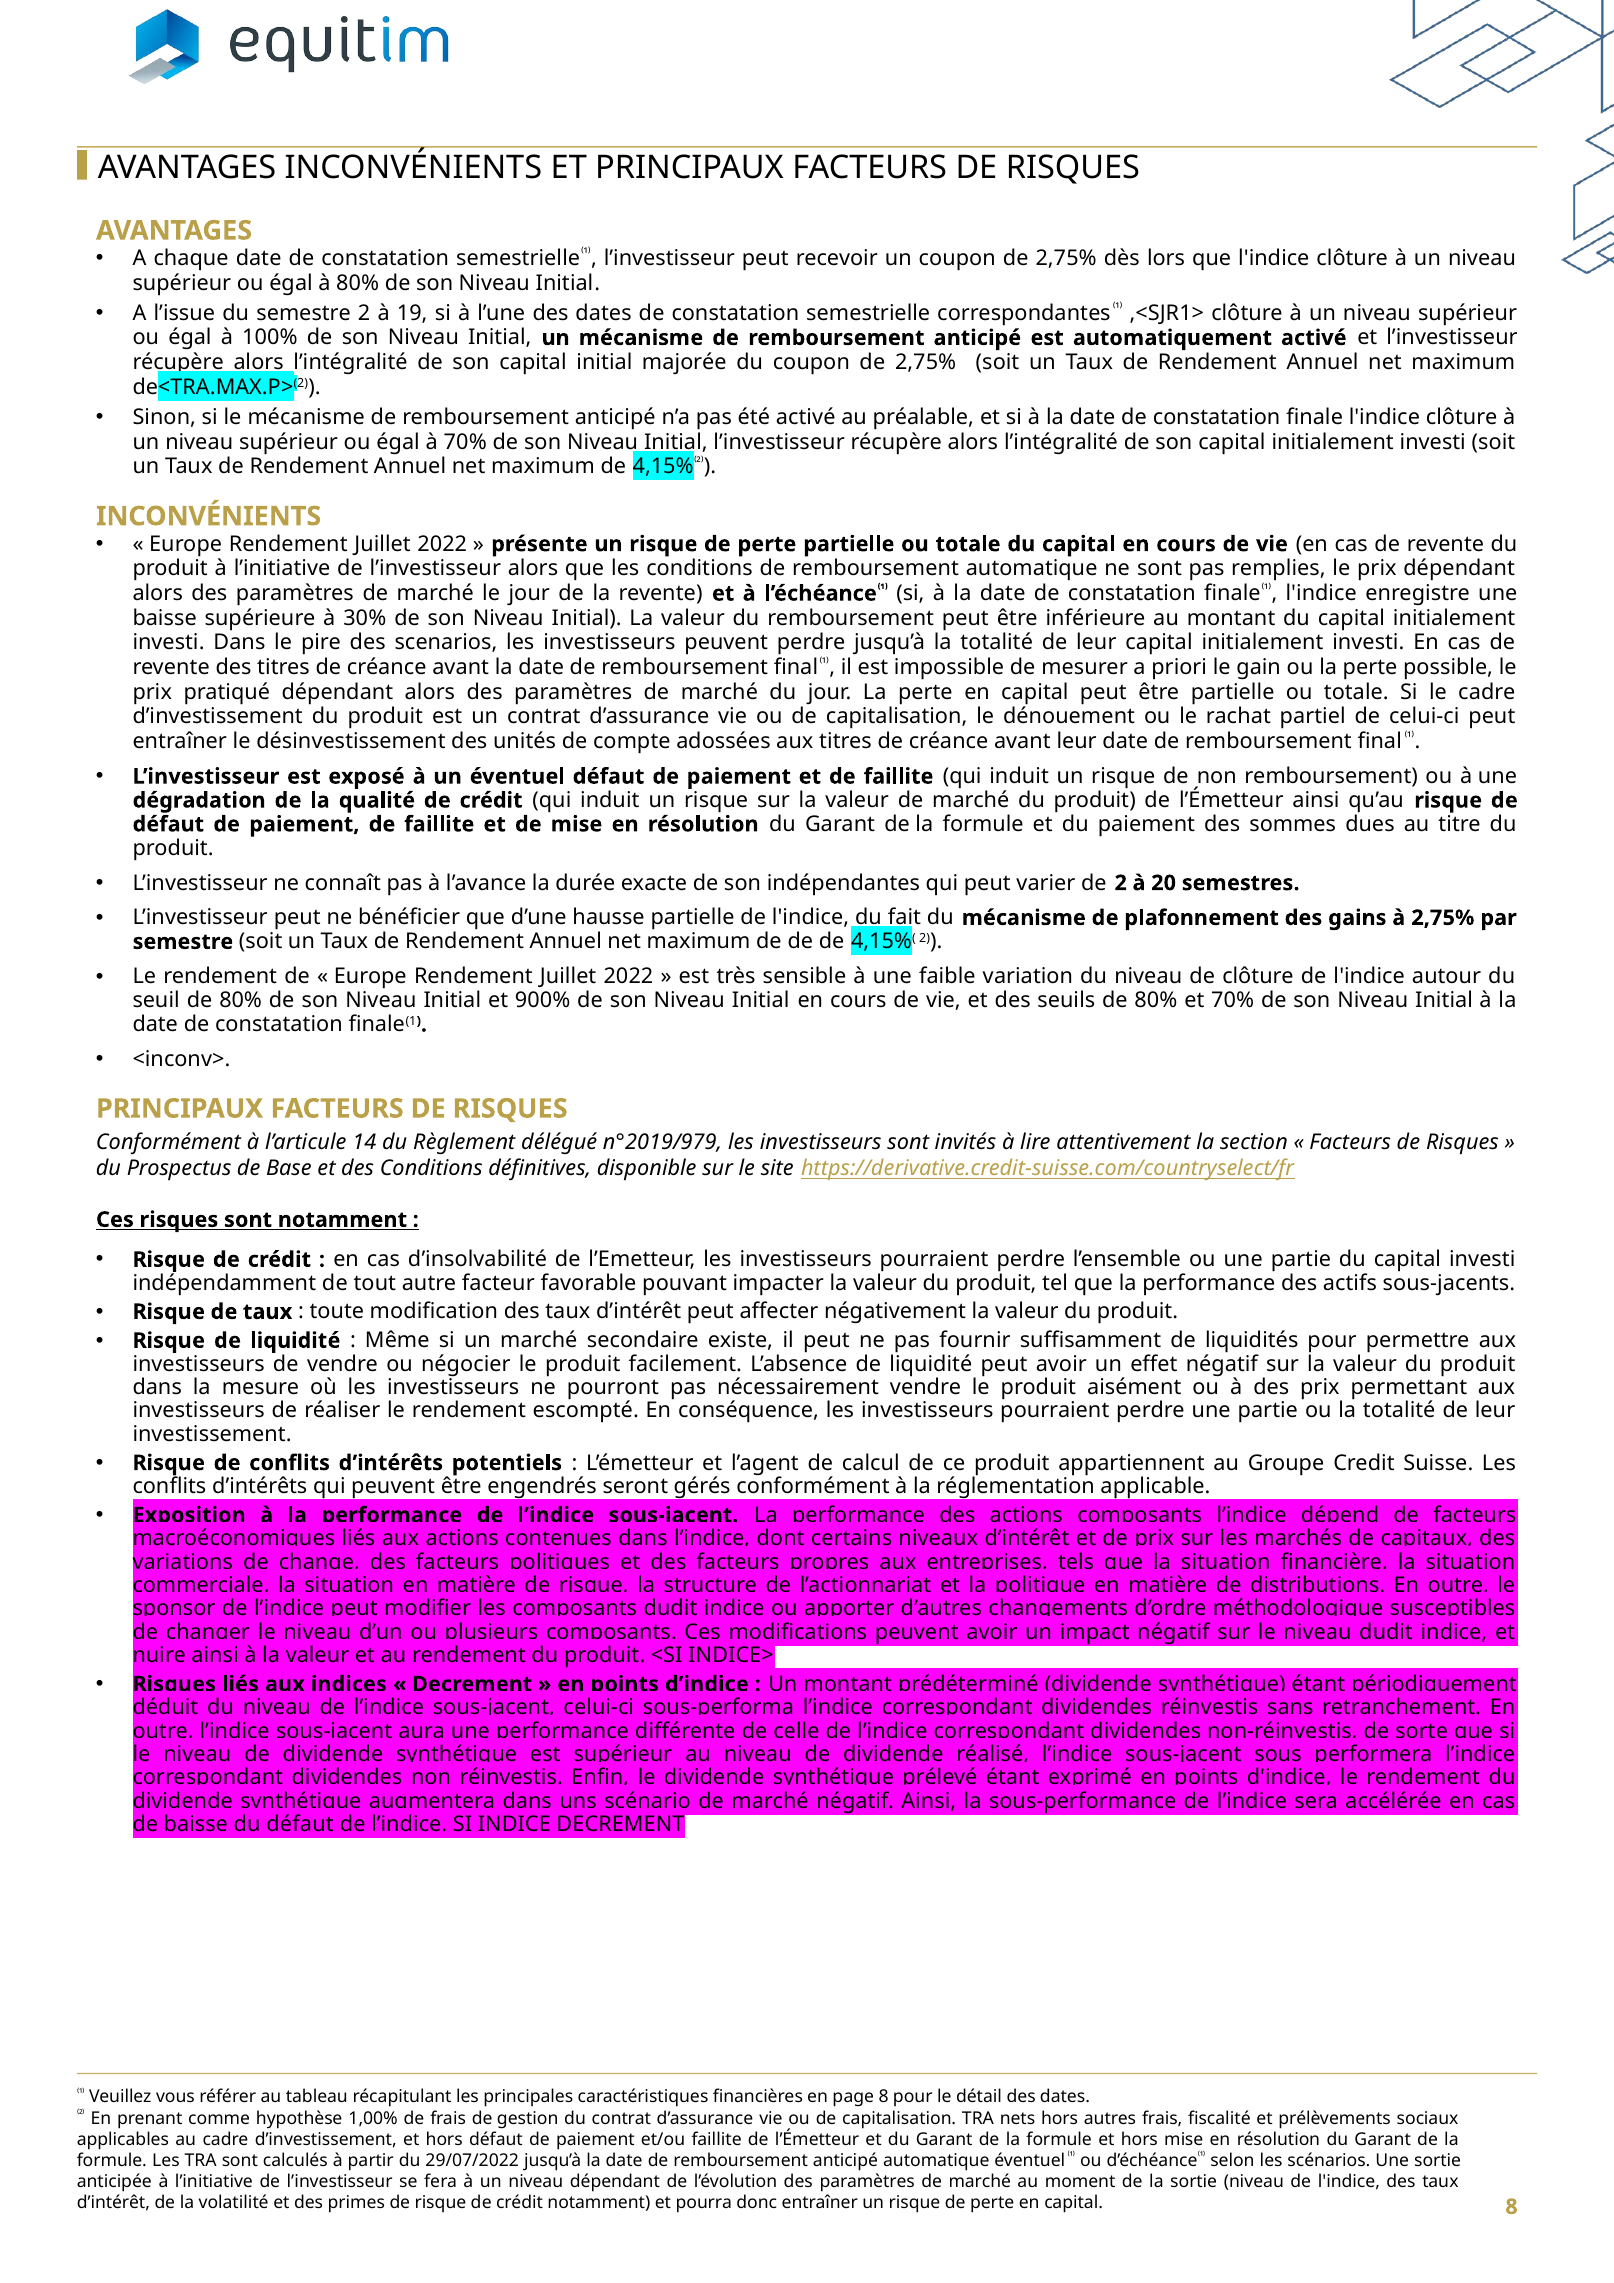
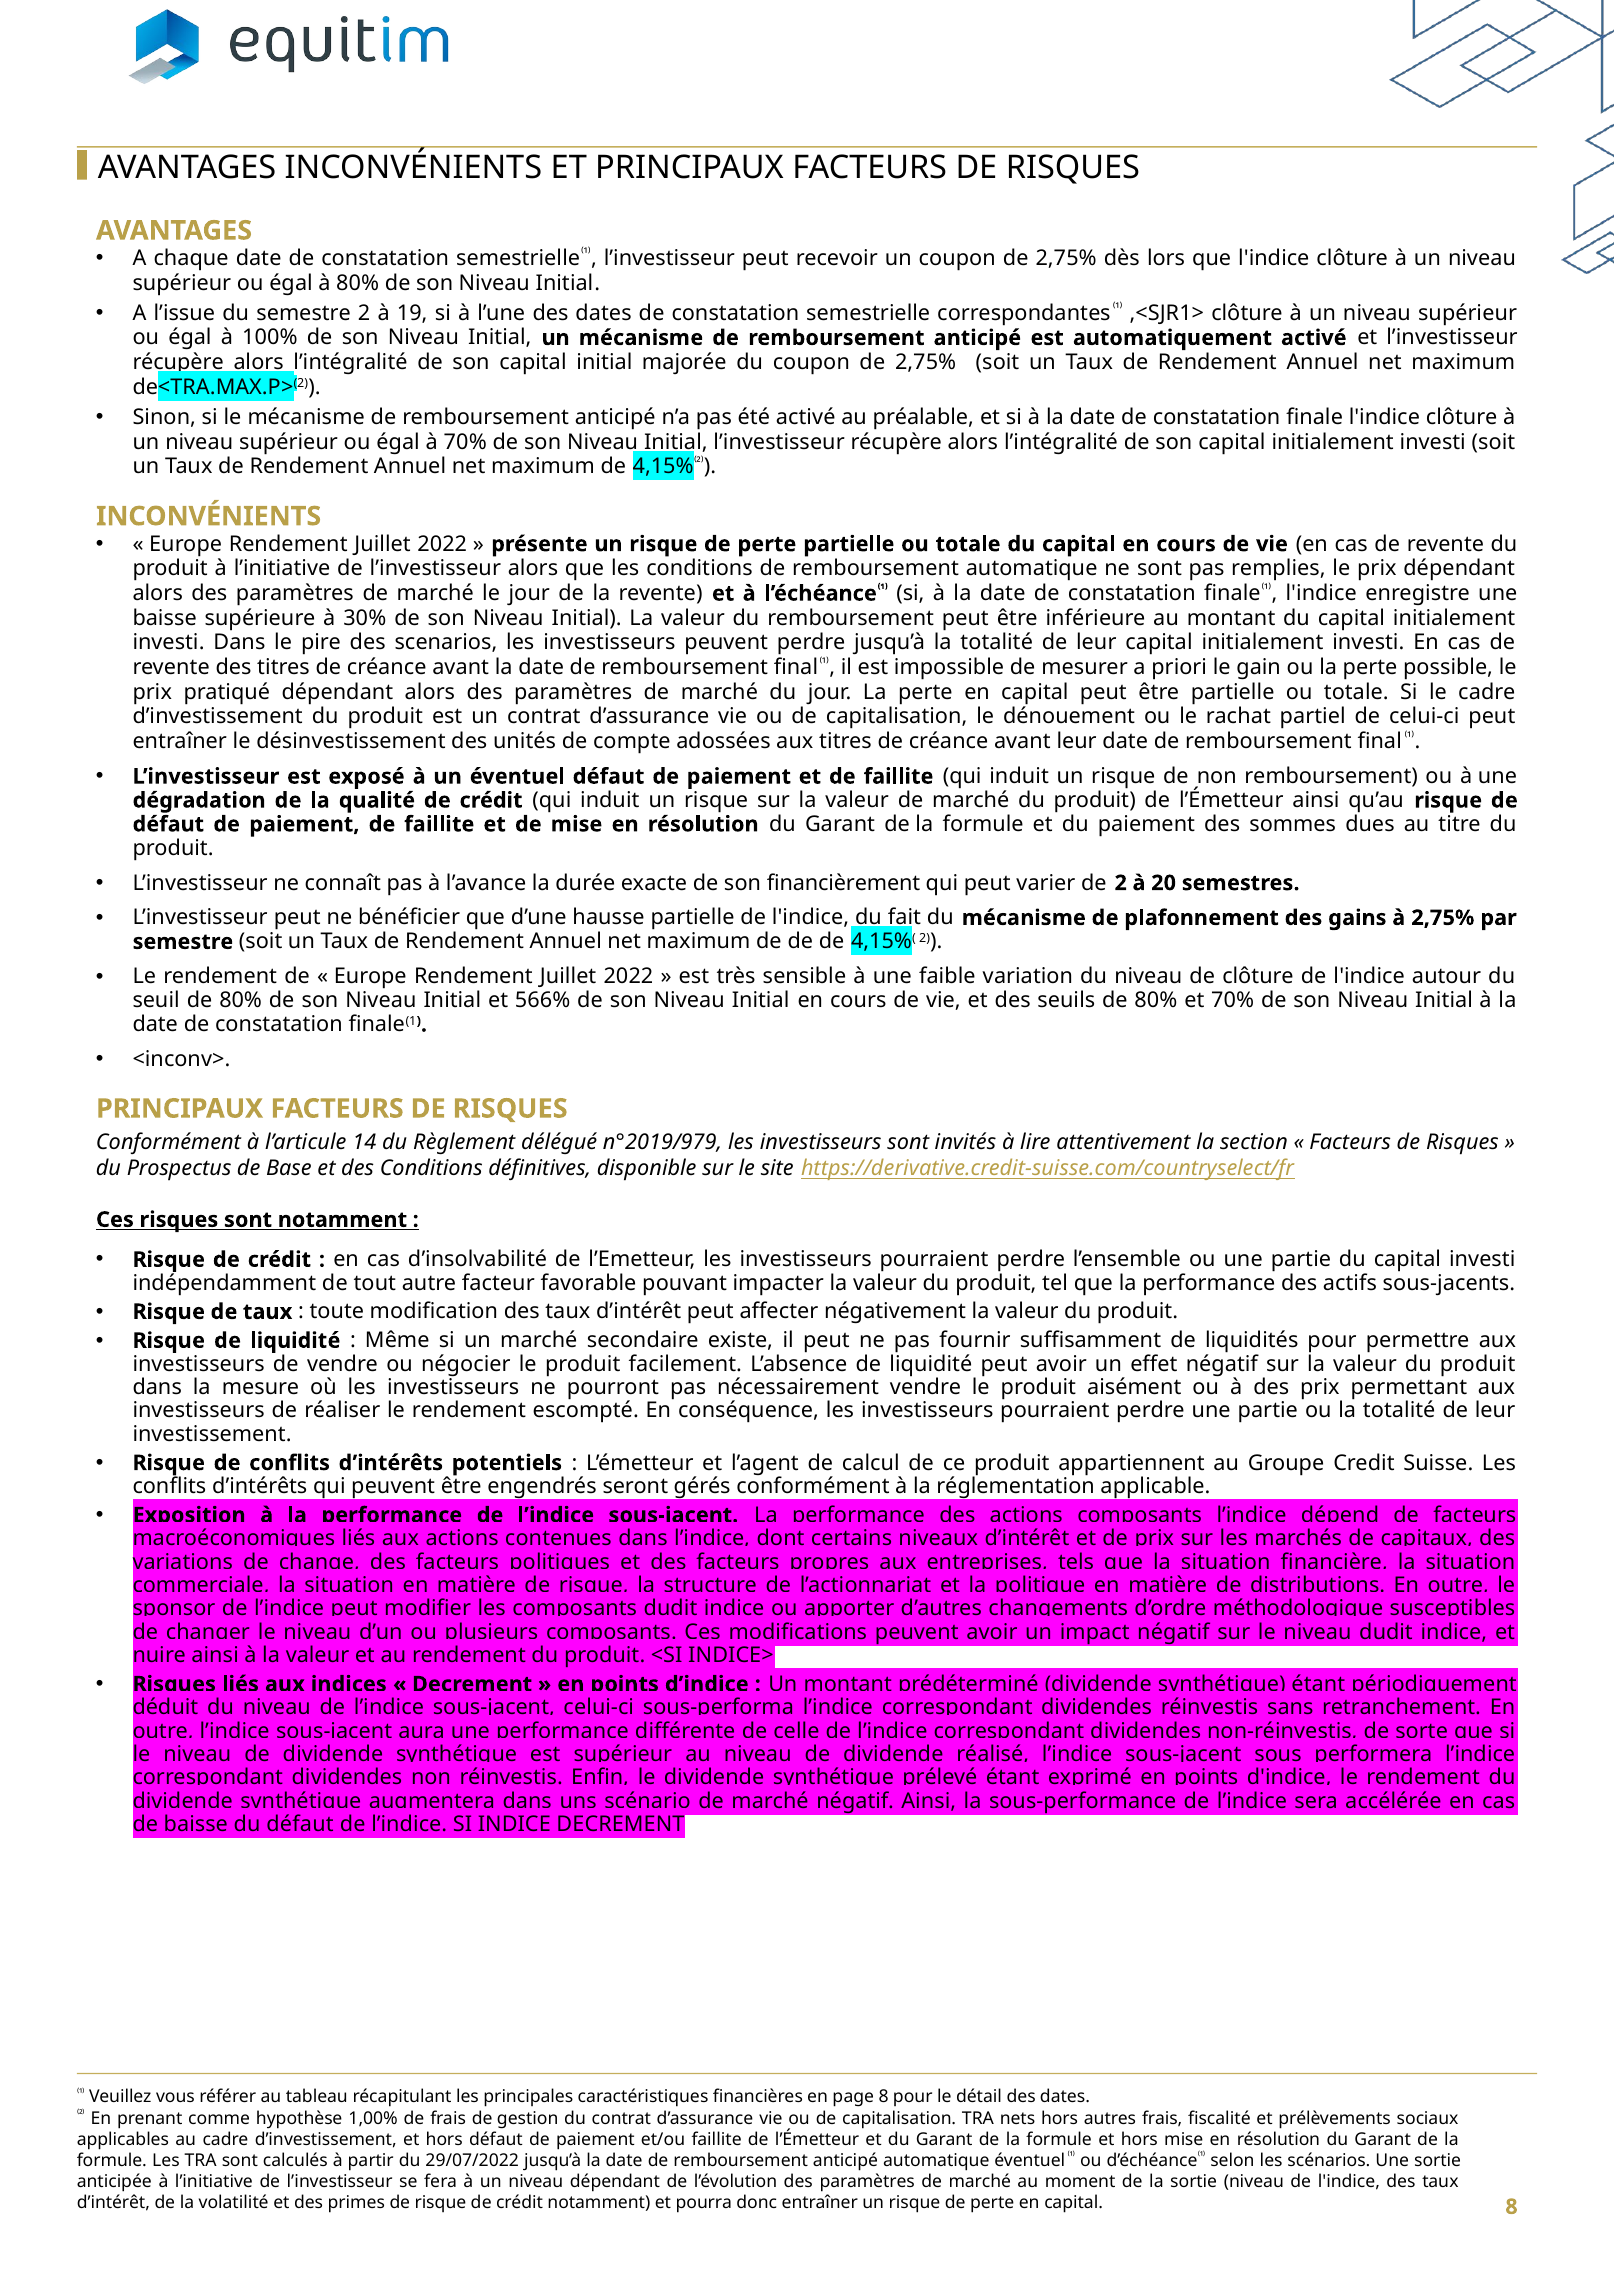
indépendantes: indépendantes -> financièrement
900%: 900% -> 566%
